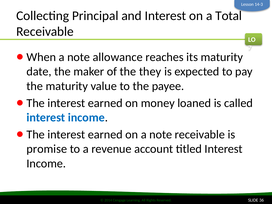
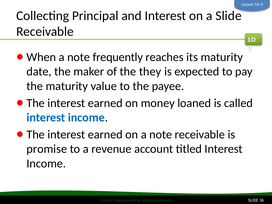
a Total: Total -> Slide
allowance: allowance -> frequently
